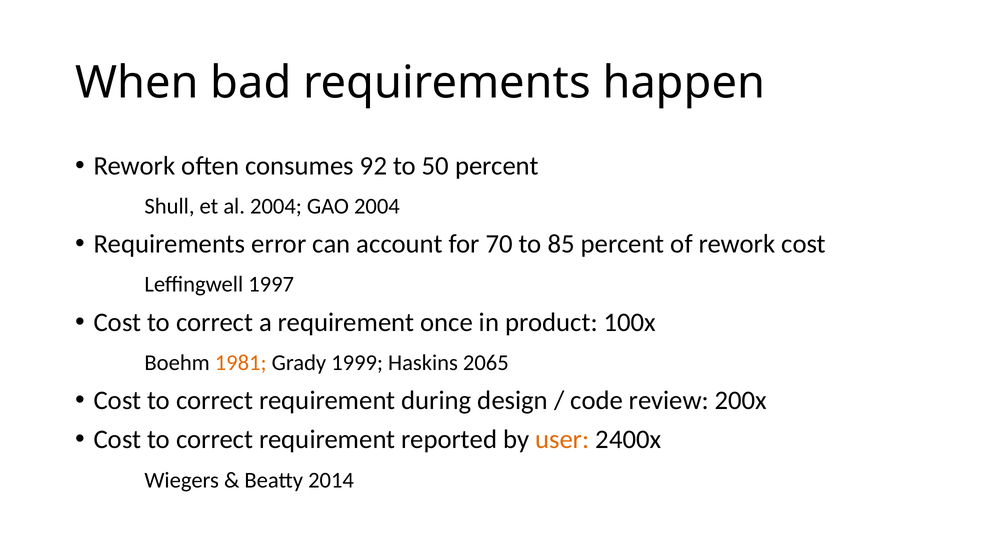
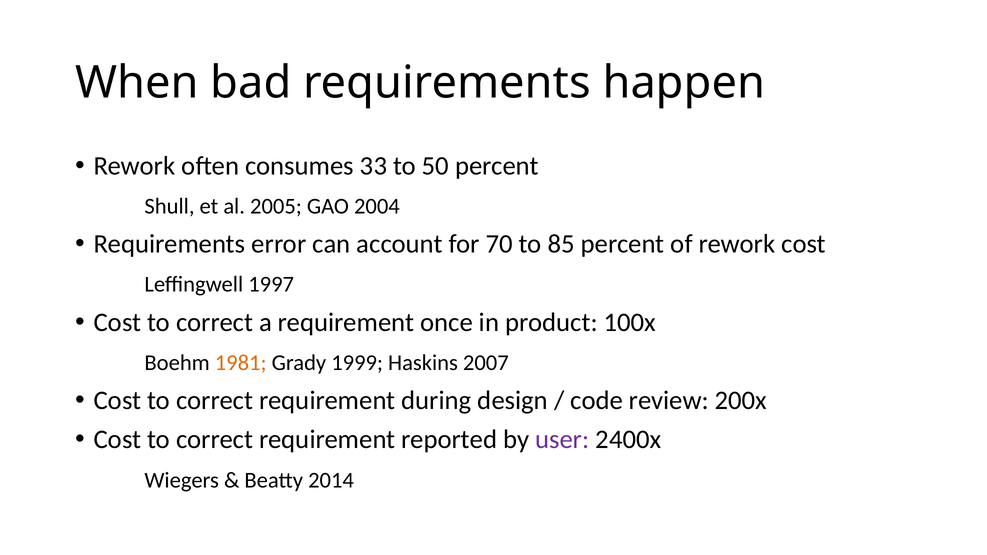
92: 92 -> 33
al 2004: 2004 -> 2005
2065: 2065 -> 2007
user colour: orange -> purple
